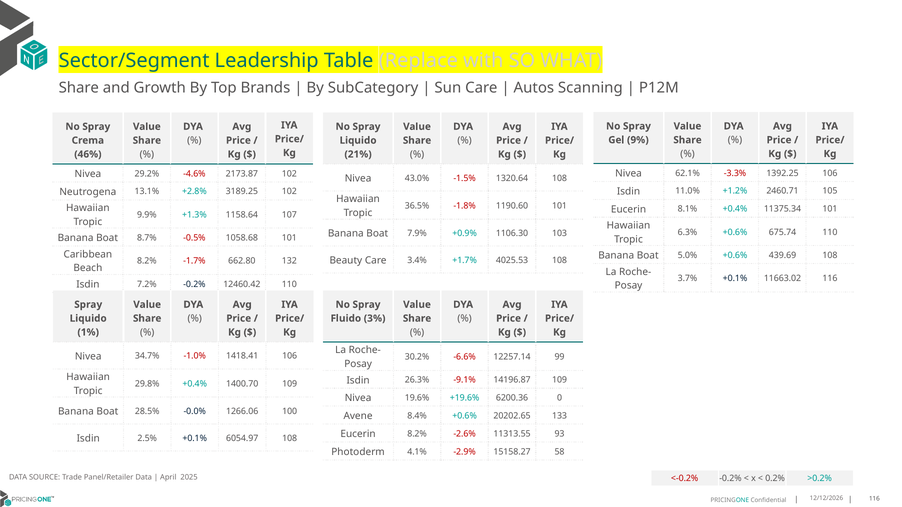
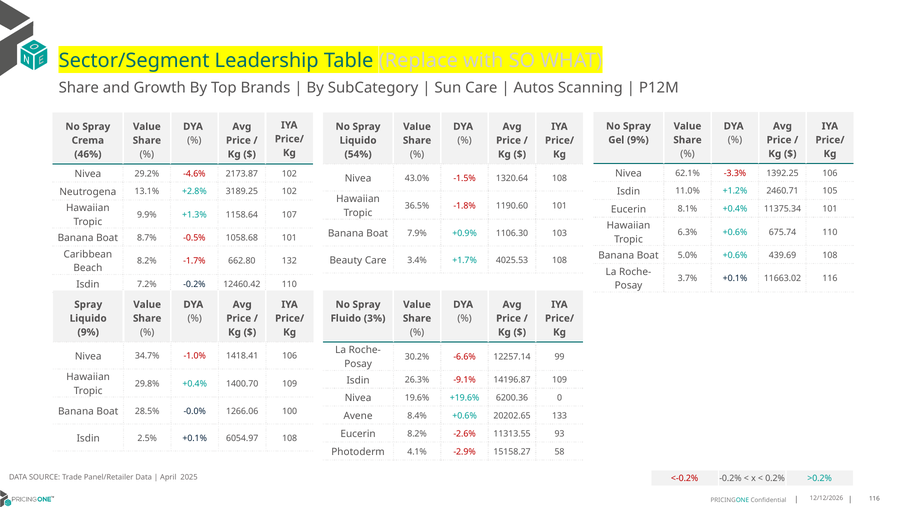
21%: 21% -> 54%
1% at (88, 332): 1% -> 9%
